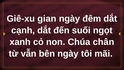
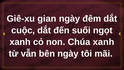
cạnh: cạnh -> cuộc
Chúa chân: chân -> xanh
